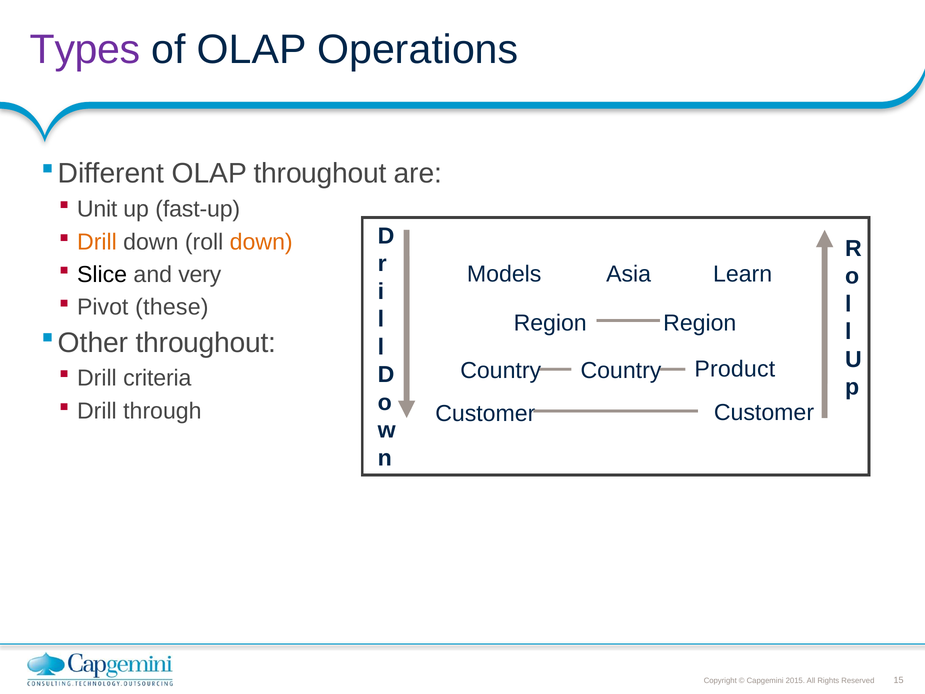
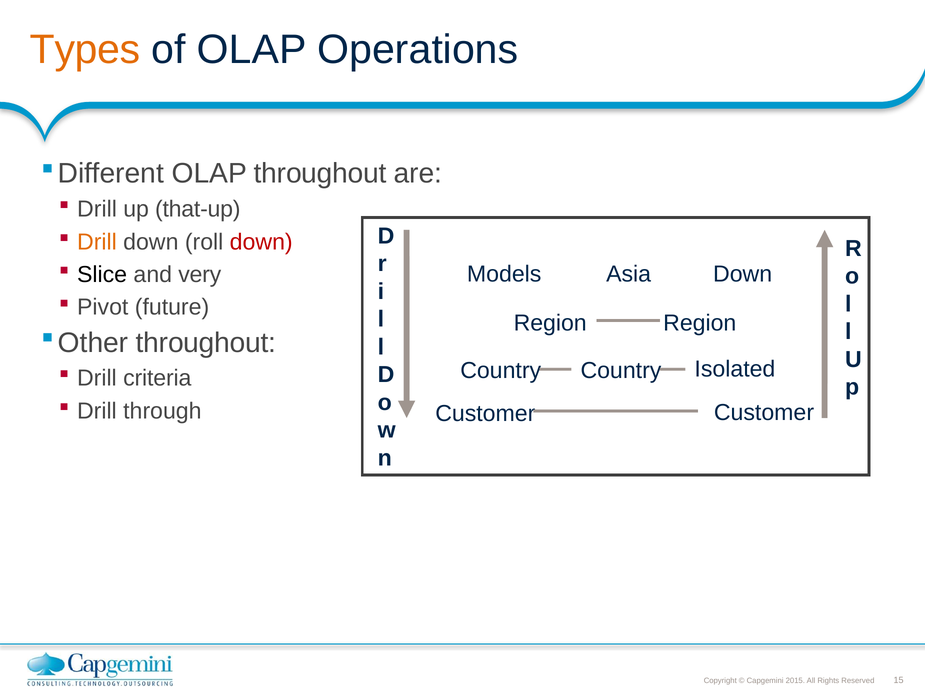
Types colour: purple -> orange
Unit at (97, 209): Unit -> Drill
fast-up: fast-up -> that-up
down at (261, 242) colour: orange -> red
Asia Learn: Learn -> Down
these: these -> future
Product: Product -> Isolated
